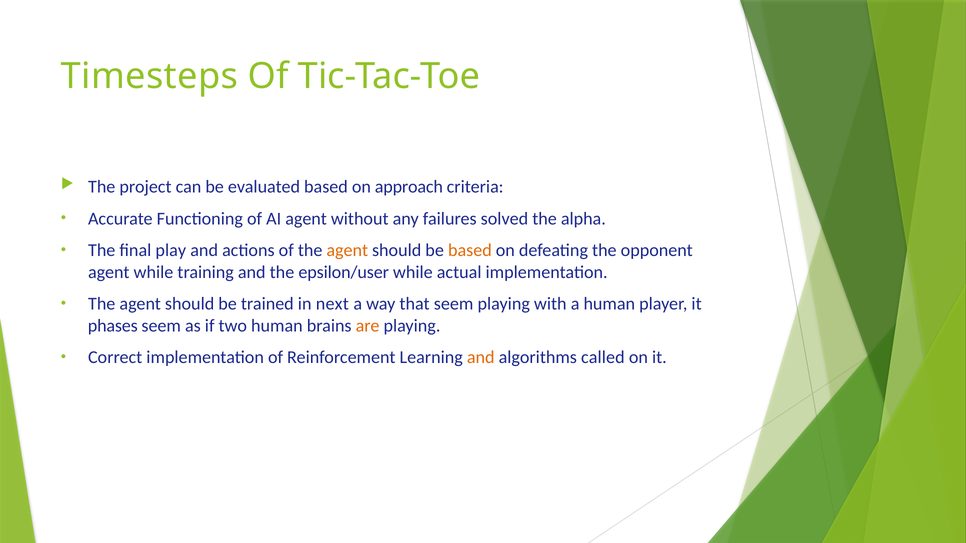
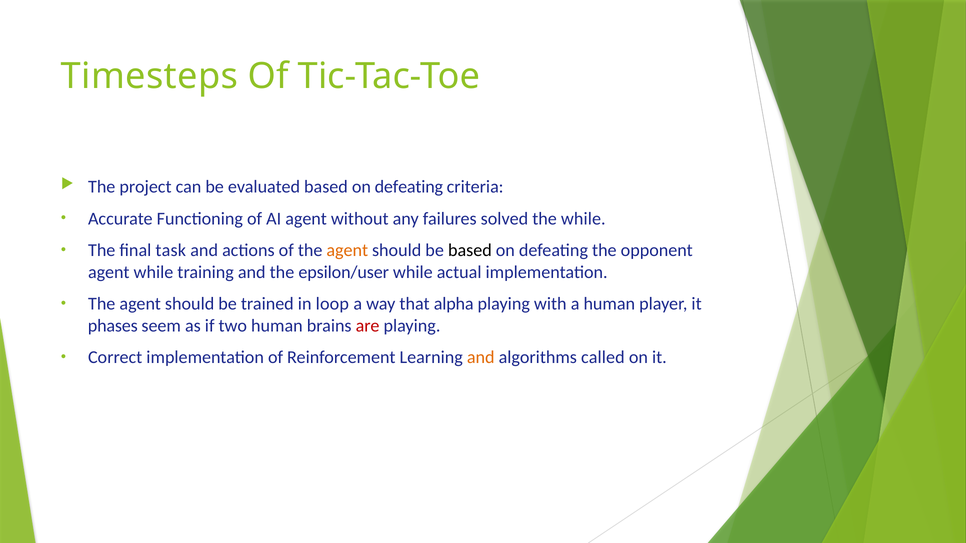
evaluated based on approach: approach -> defeating
the alpha: alpha -> while
play: play -> task
based at (470, 251) colour: orange -> black
next: next -> loop
that seem: seem -> alpha
are colour: orange -> red
